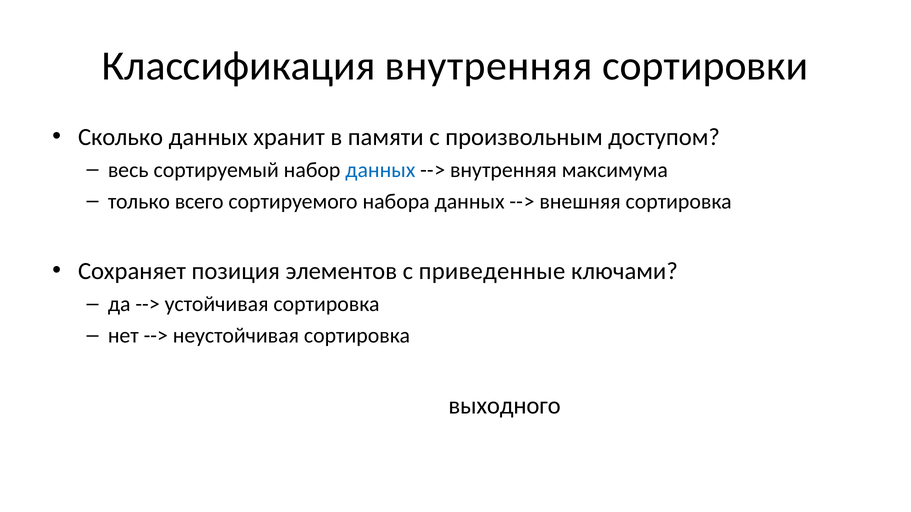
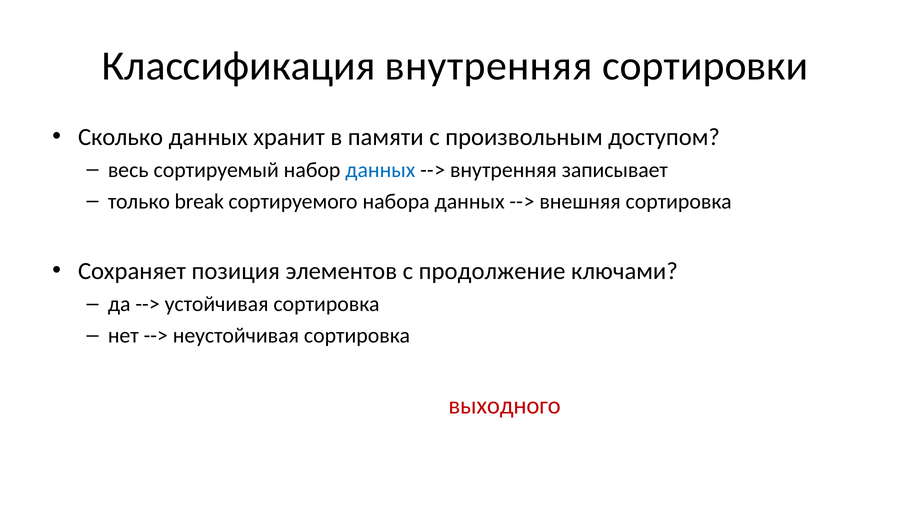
максимума: максимума -> записывает
всего: всего -> break
приведенные: приведенные -> продолжение
выходного colour: black -> red
